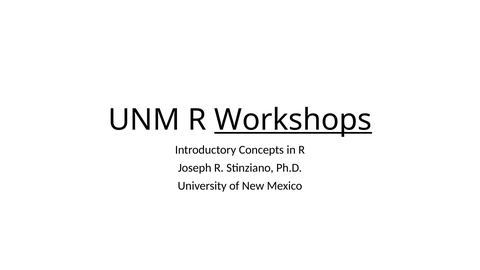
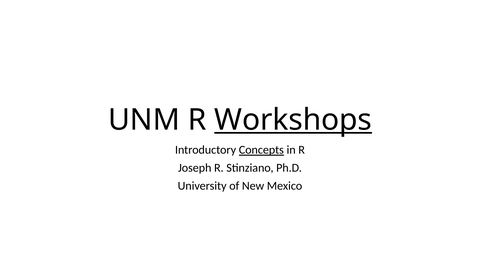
Concepts underline: none -> present
